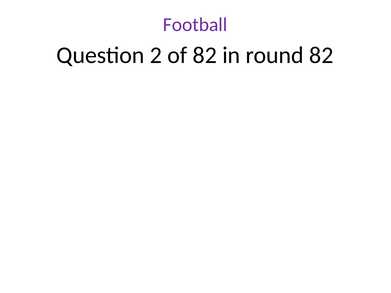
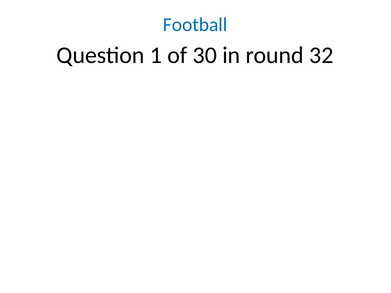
Football colour: purple -> blue
2: 2 -> 1
of 82: 82 -> 30
round 82: 82 -> 32
